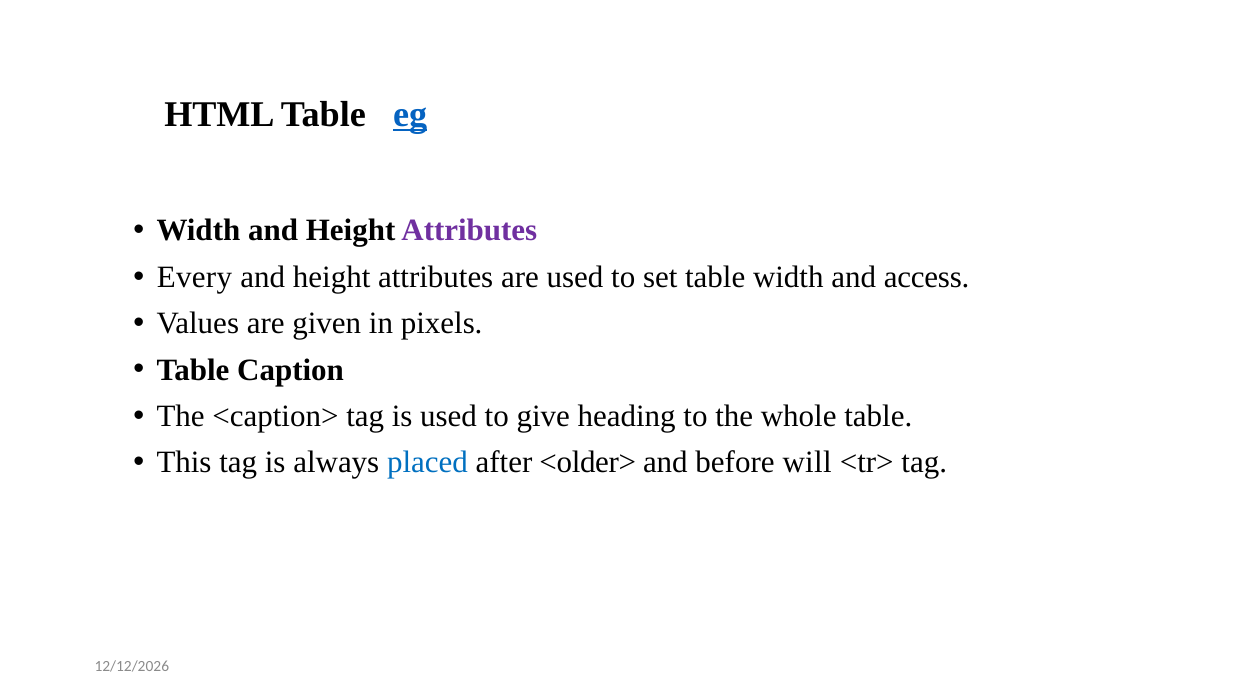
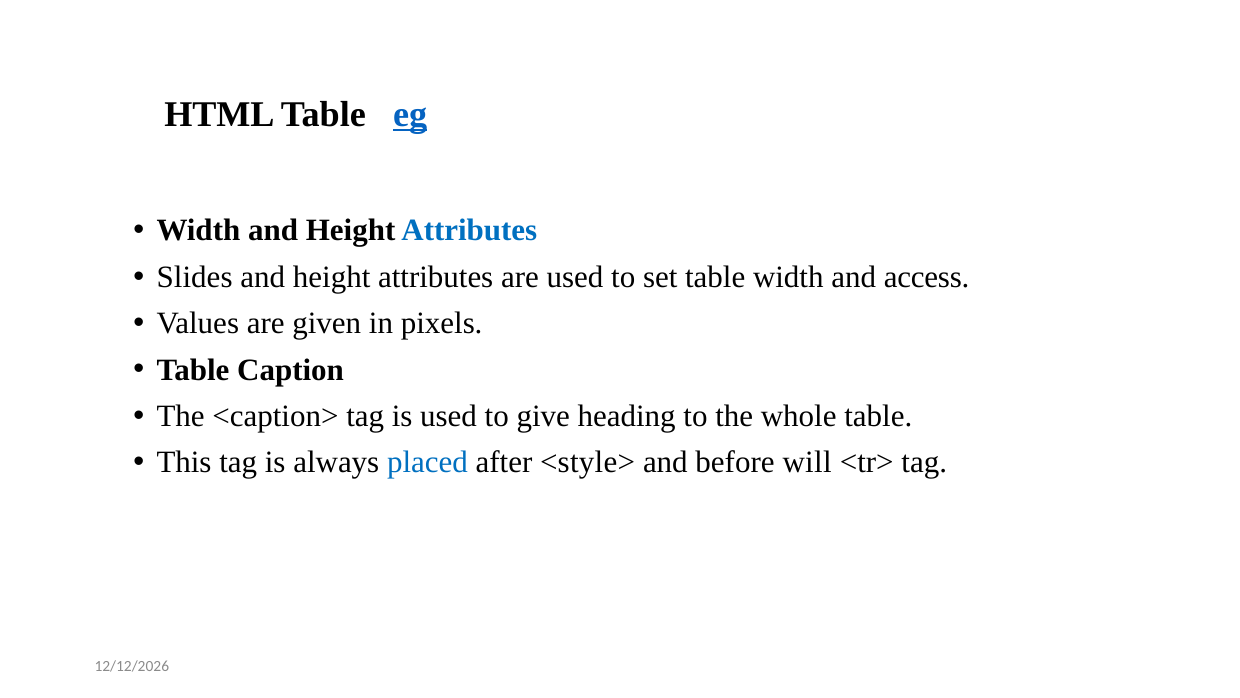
Attributes at (469, 230) colour: purple -> blue
Every: Every -> Slides
<older>: <older> -> <style>
